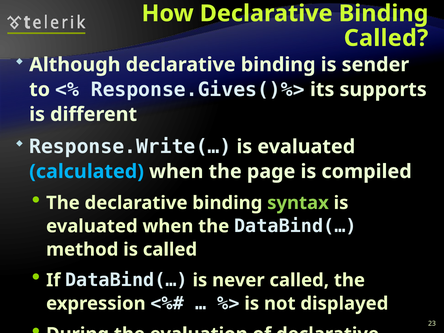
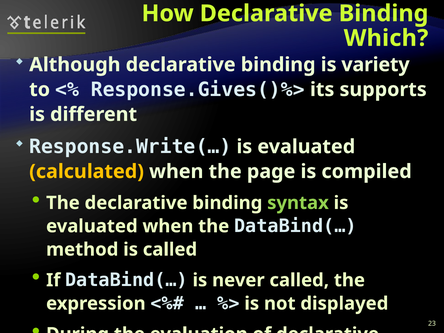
Called at (386, 38): Called -> Which
sender: sender -> variety
calculated colour: light blue -> yellow
